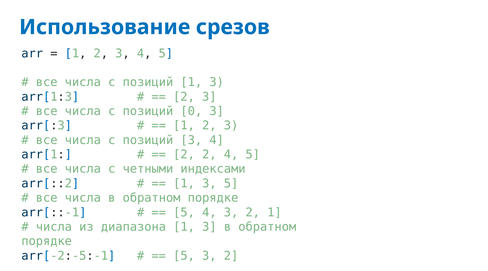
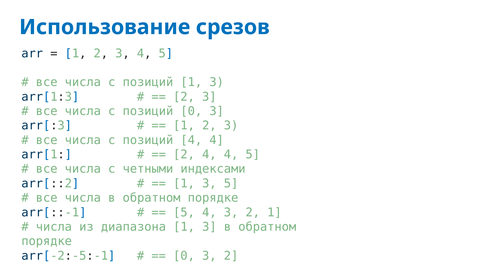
позиций 3: 3 -> 4
2 2: 2 -> 4
5 at (184, 255): 5 -> 0
